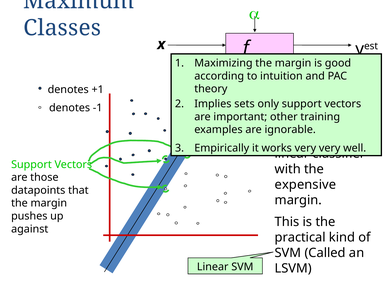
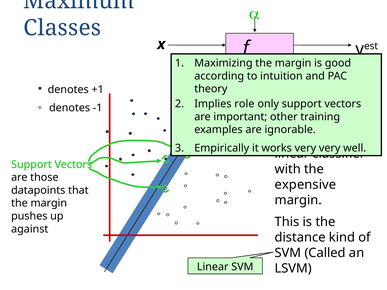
sets: sets -> role
practical: practical -> distance
